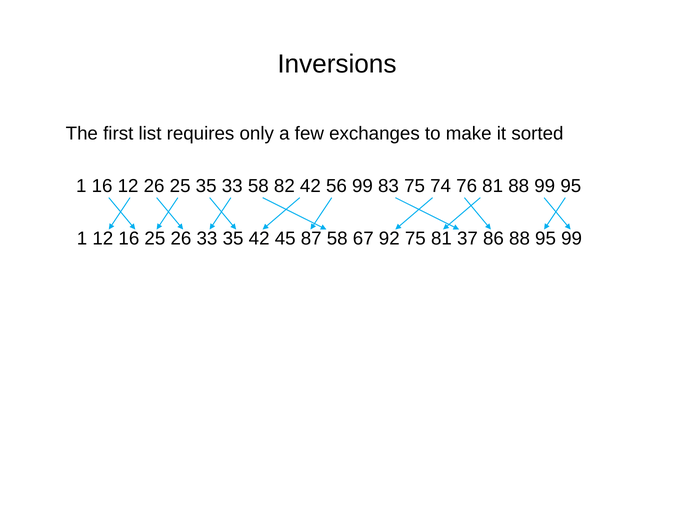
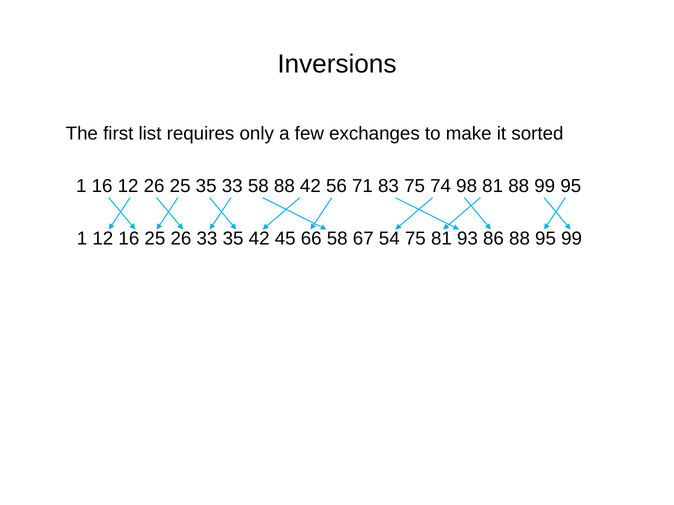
58 82: 82 -> 88
56 99: 99 -> 71
76: 76 -> 98
87: 87 -> 66
92: 92 -> 54
37: 37 -> 93
